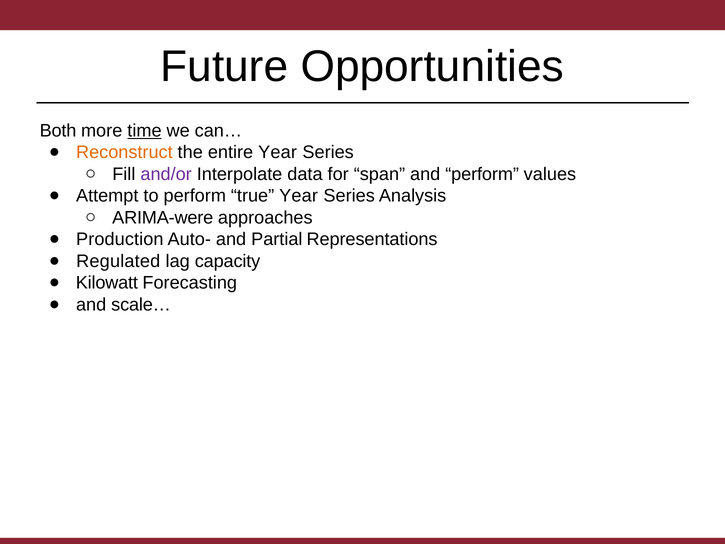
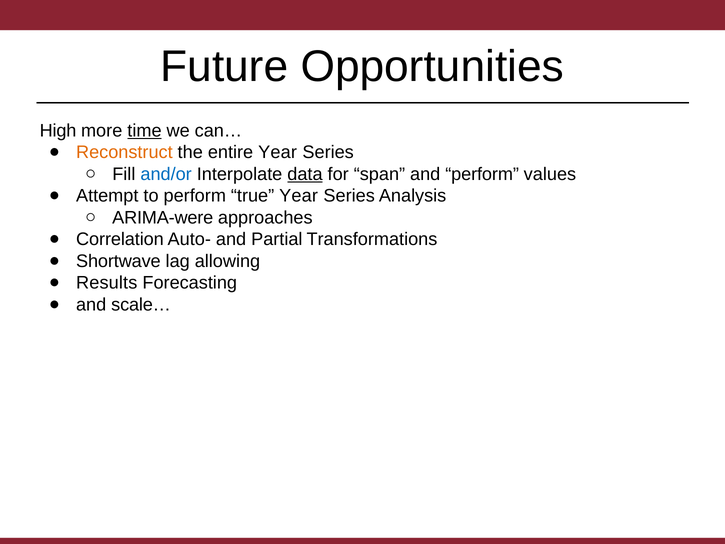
Both: Both -> High
and/or colour: purple -> blue
data underline: none -> present
Production: Production -> Correlation
Representations: Representations -> Transformations
Regulated: Regulated -> Shortwave
capacity: capacity -> allowing
Kilowatt: Kilowatt -> Results
